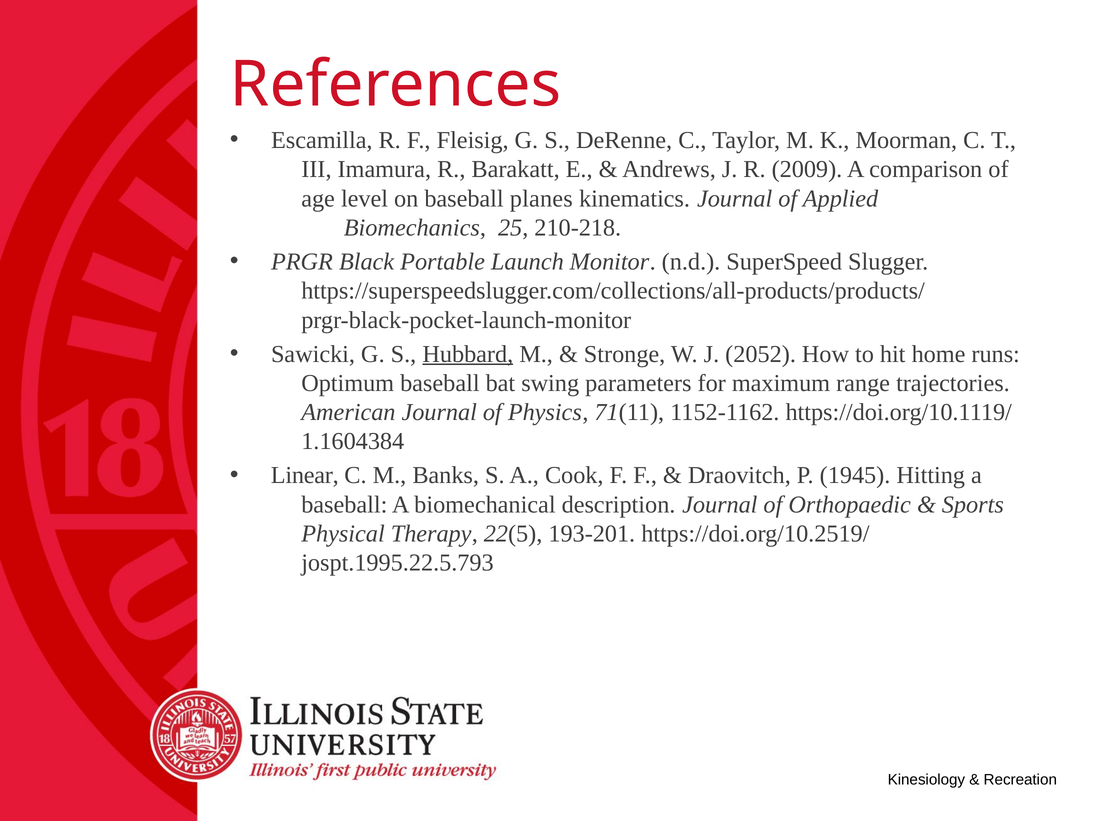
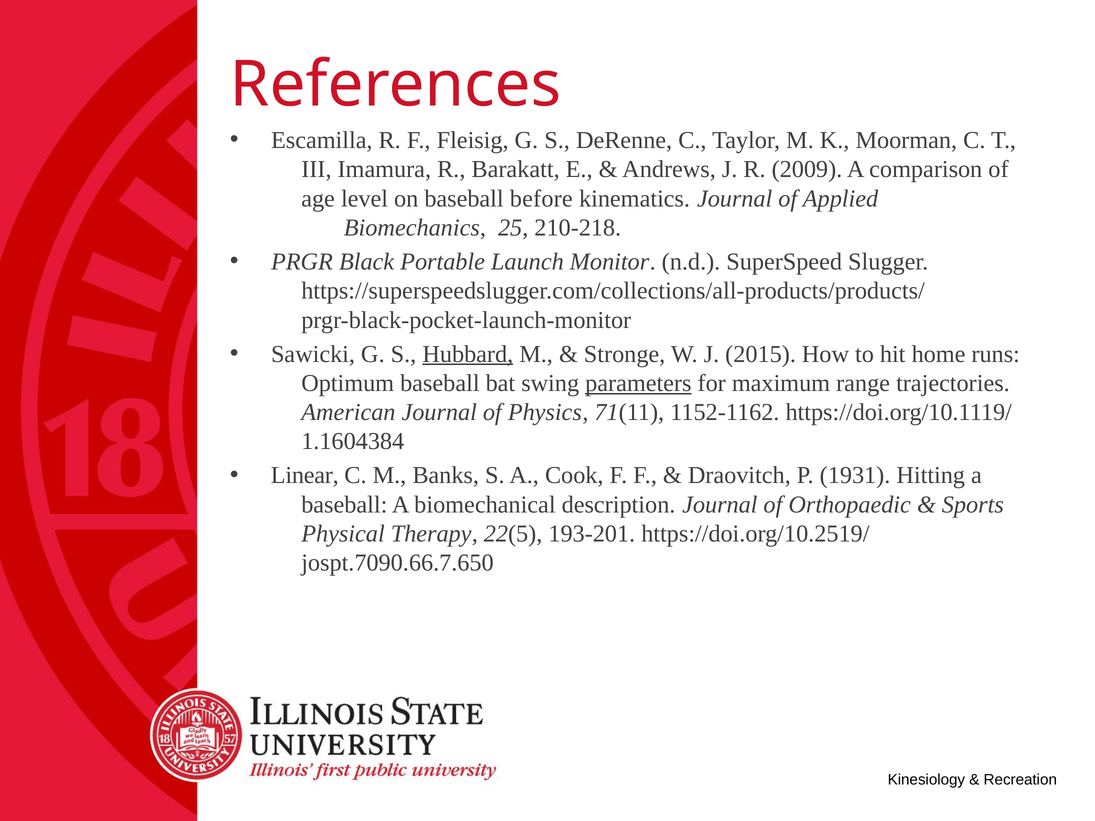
planes: planes -> before
2052: 2052 -> 2015
parameters underline: none -> present
1945: 1945 -> 1931
jospt.1995.22.5.793: jospt.1995.22.5.793 -> jospt.7090.66.7.650
